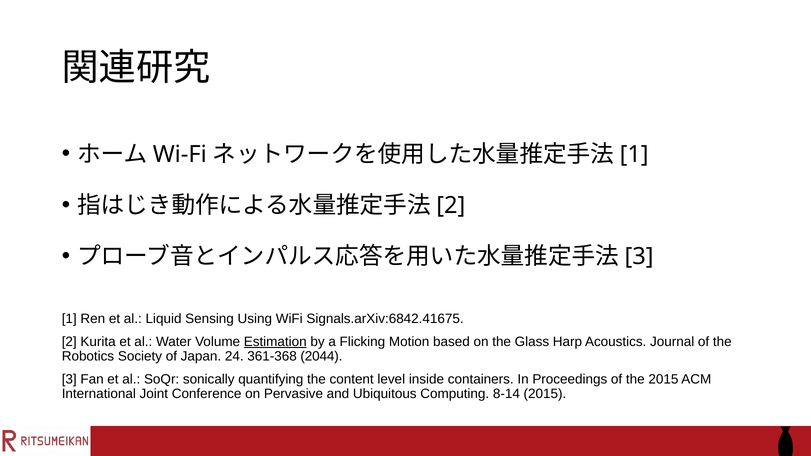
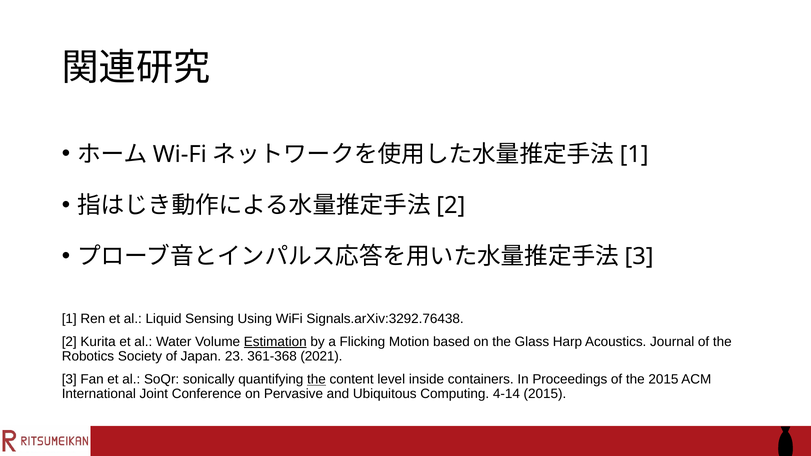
Signals.arXiv:6842.41675: Signals.arXiv:6842.41675 -> Signals.arXiv:3292.76438
24: 24 -> 23
2044: 2044 -> 2021
the at (316, 380) underline: none -> present
8-14: 8-14 -> 4-14
